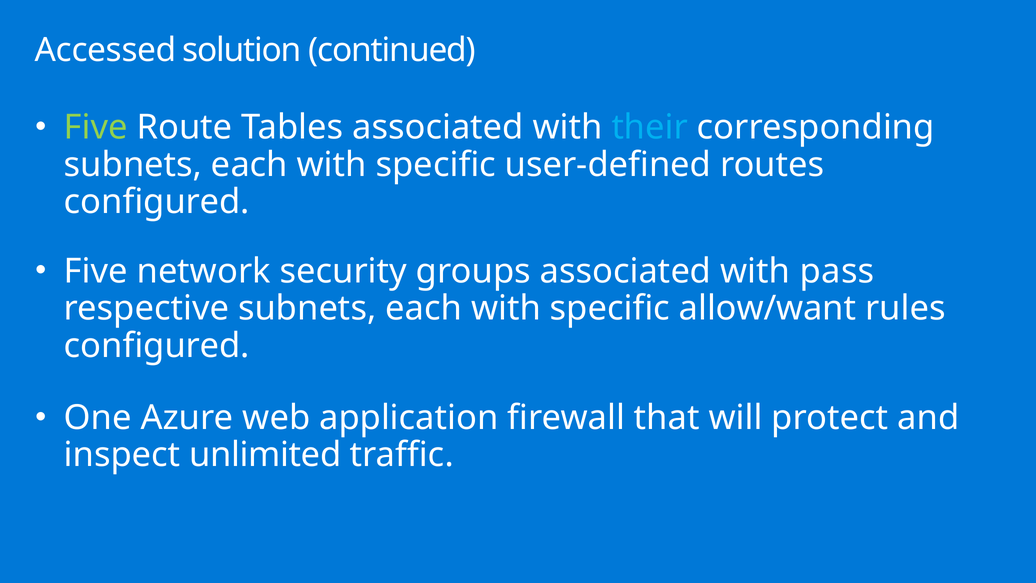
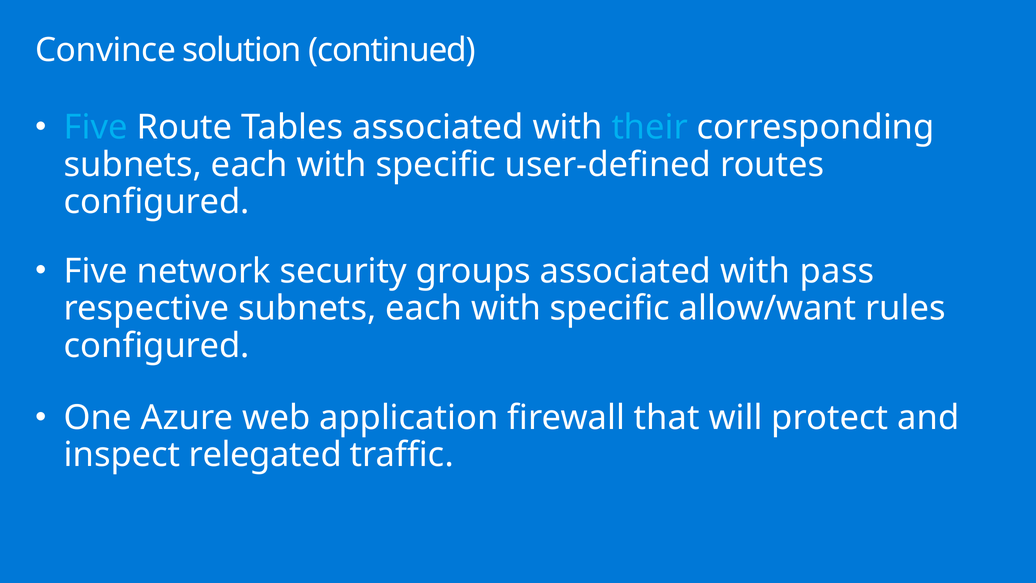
Accessed: Accessed -> Convince
Five at (96, 127) colour: light green -> light blue
unlimited: unlimited -> relegated
